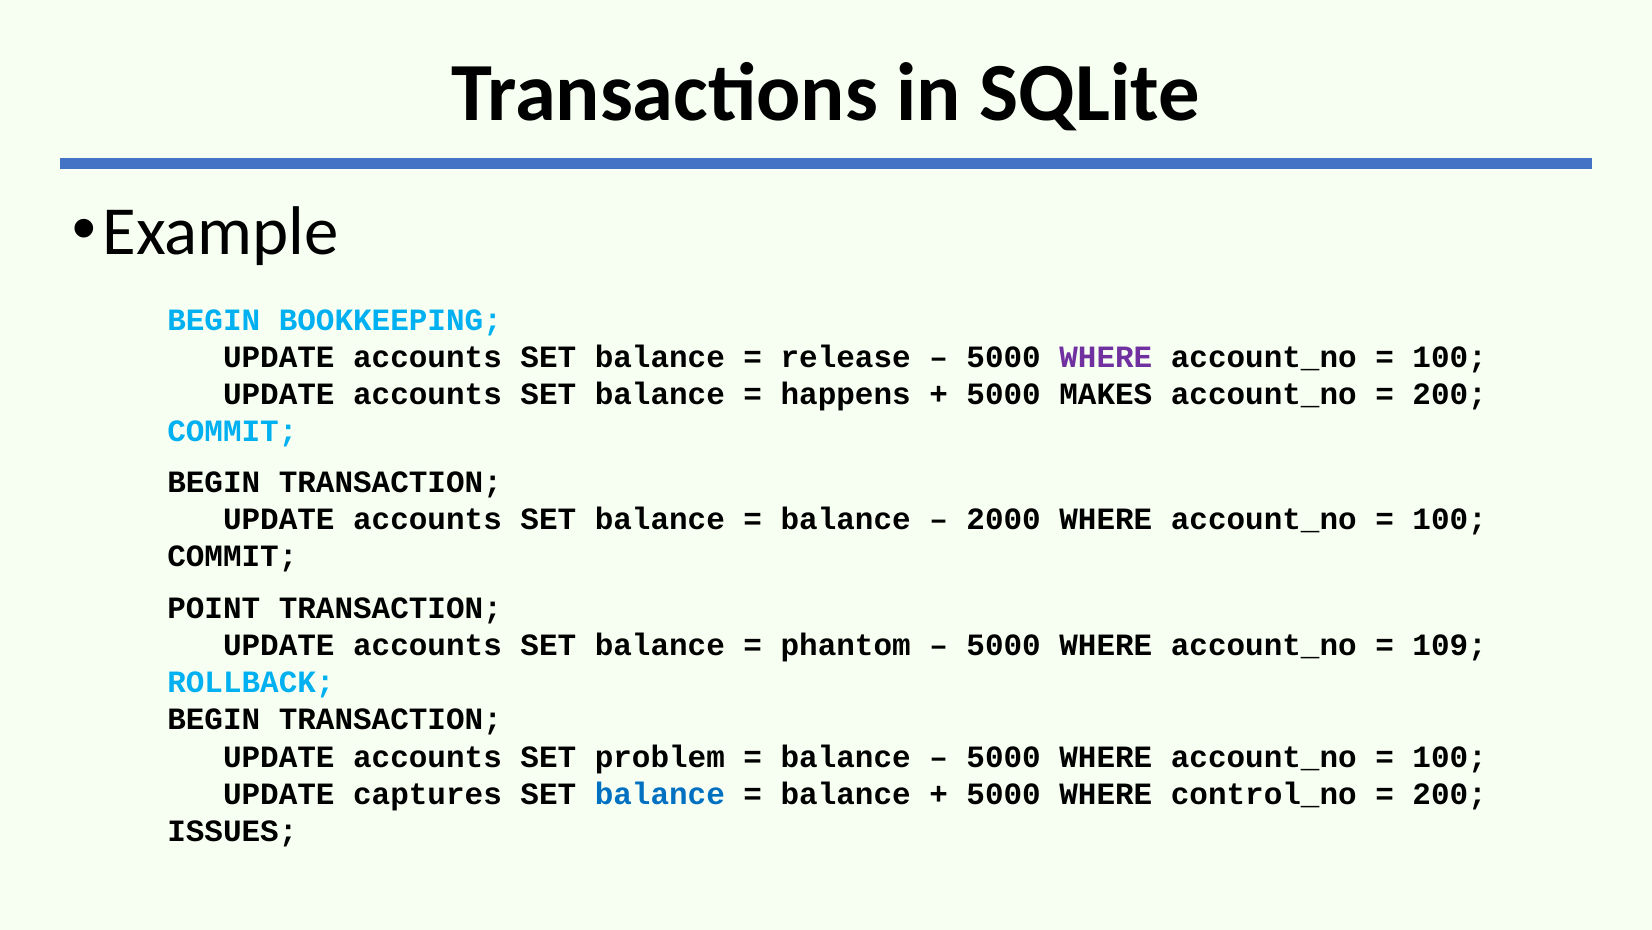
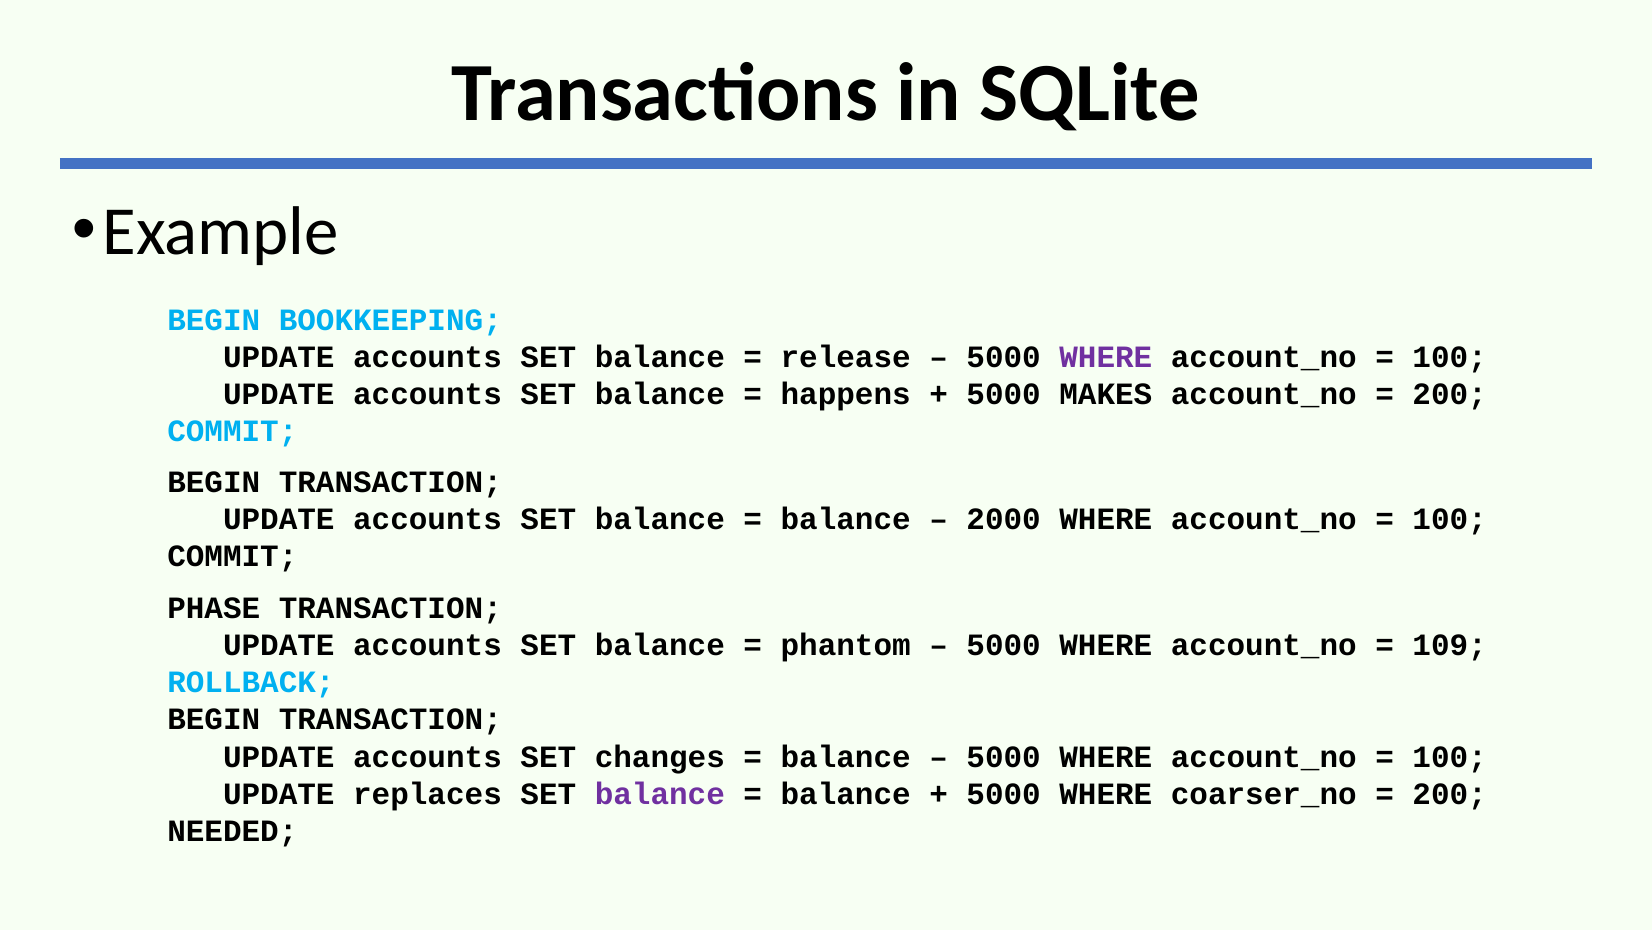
POINT: POINT -> PHASE
problem: problem -> changes
captures: captures -> replaces
balance at (660, 793) colour: blue -> purple
control_no: control_no -> coarser_no
ISSUES: ISSUES -> NEEDED
